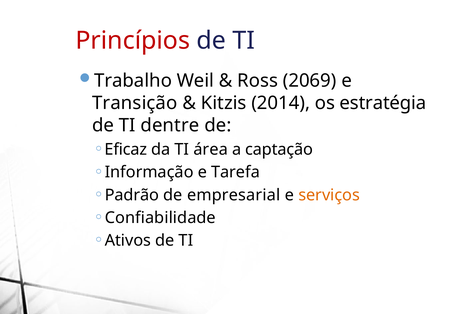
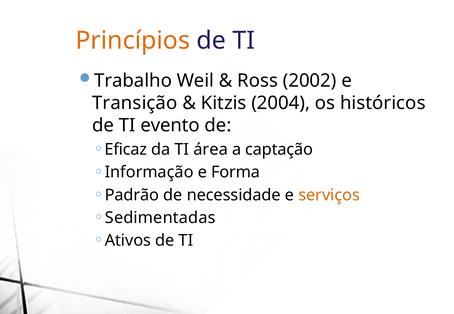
Princípios colour: red -> orange
2069: 2069 -> 2002
2014: 2014 -> 2004
estratégia: estratégia -> históricos
dentre: dentre -> evento
Tarefa: Tarefa -> Forma
empresarial: empresarial -> necessidade
Confiabilidade: Confiabilidade -> Sedimentadas
